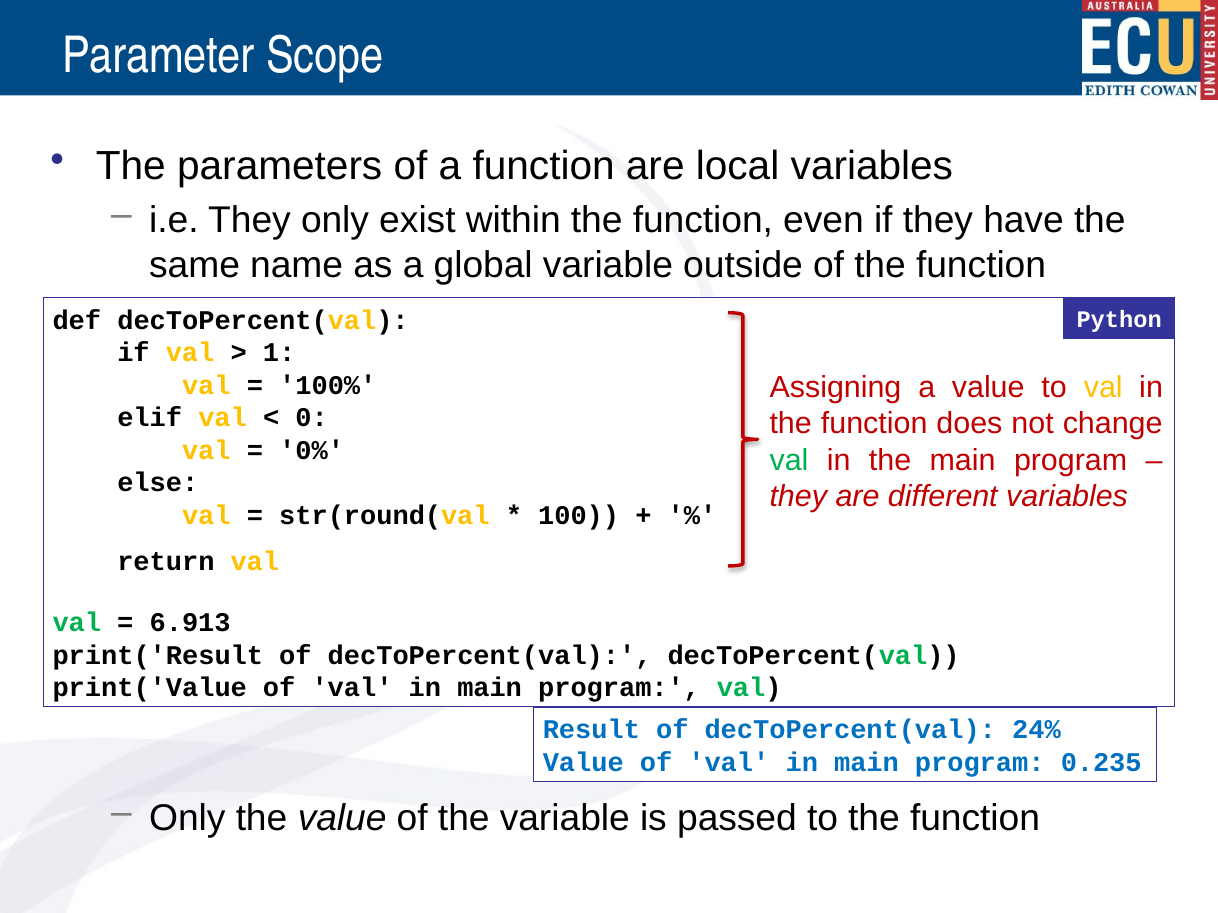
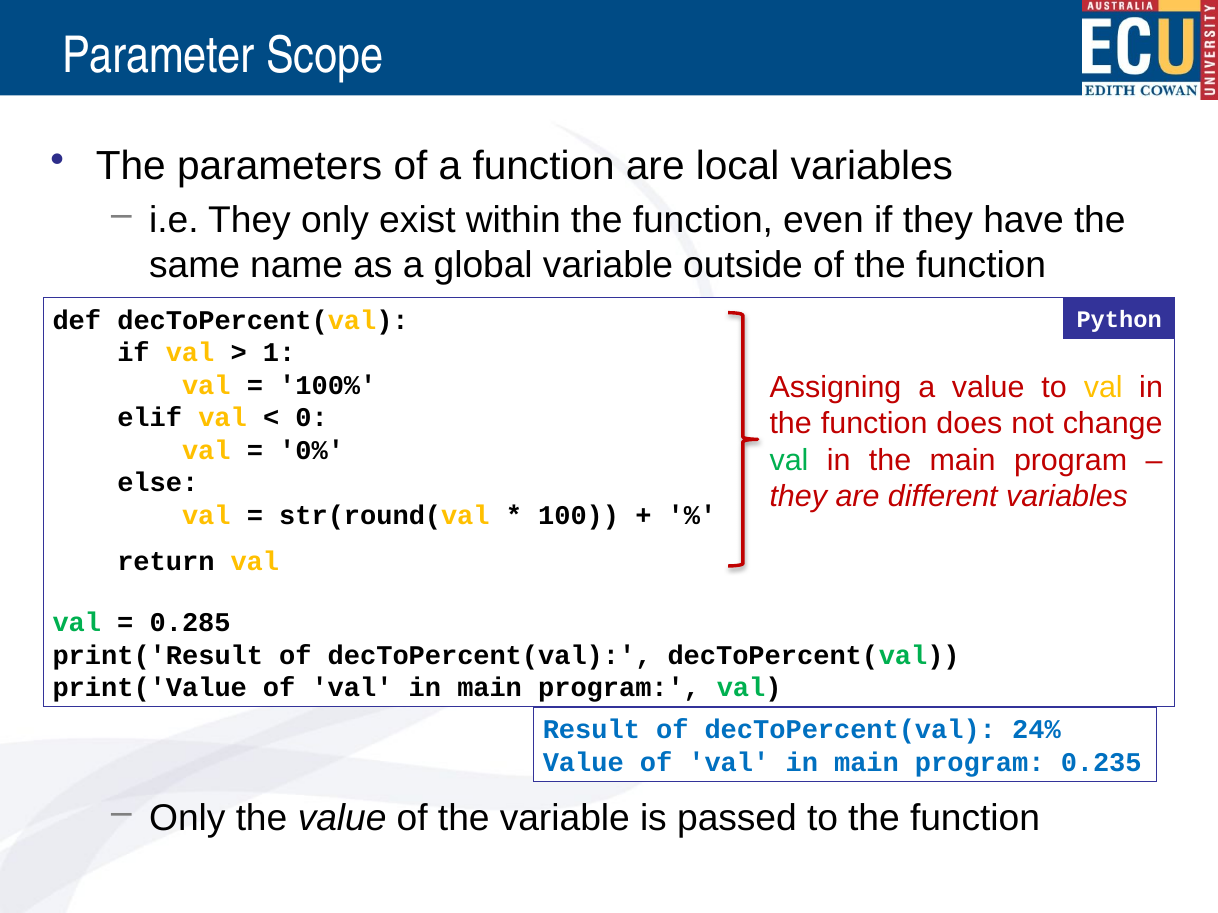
6.913: 6.913 -> 0.285
